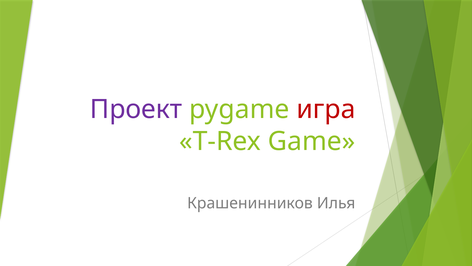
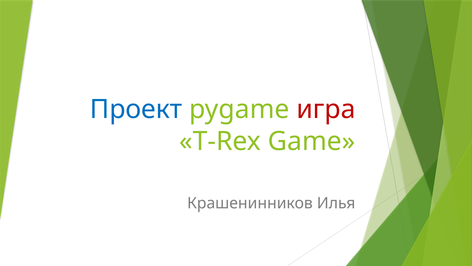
Проект colour: purple -> blue
